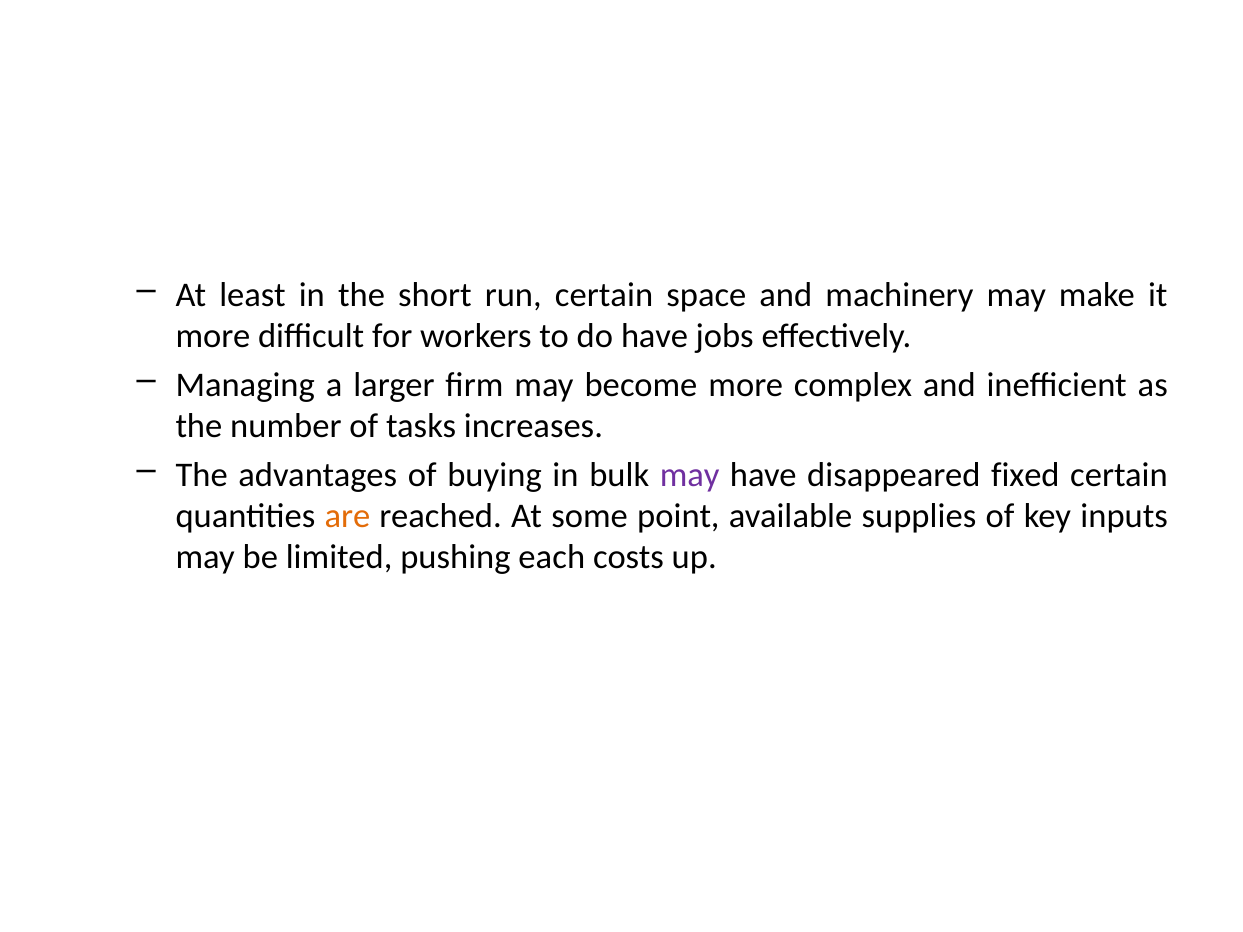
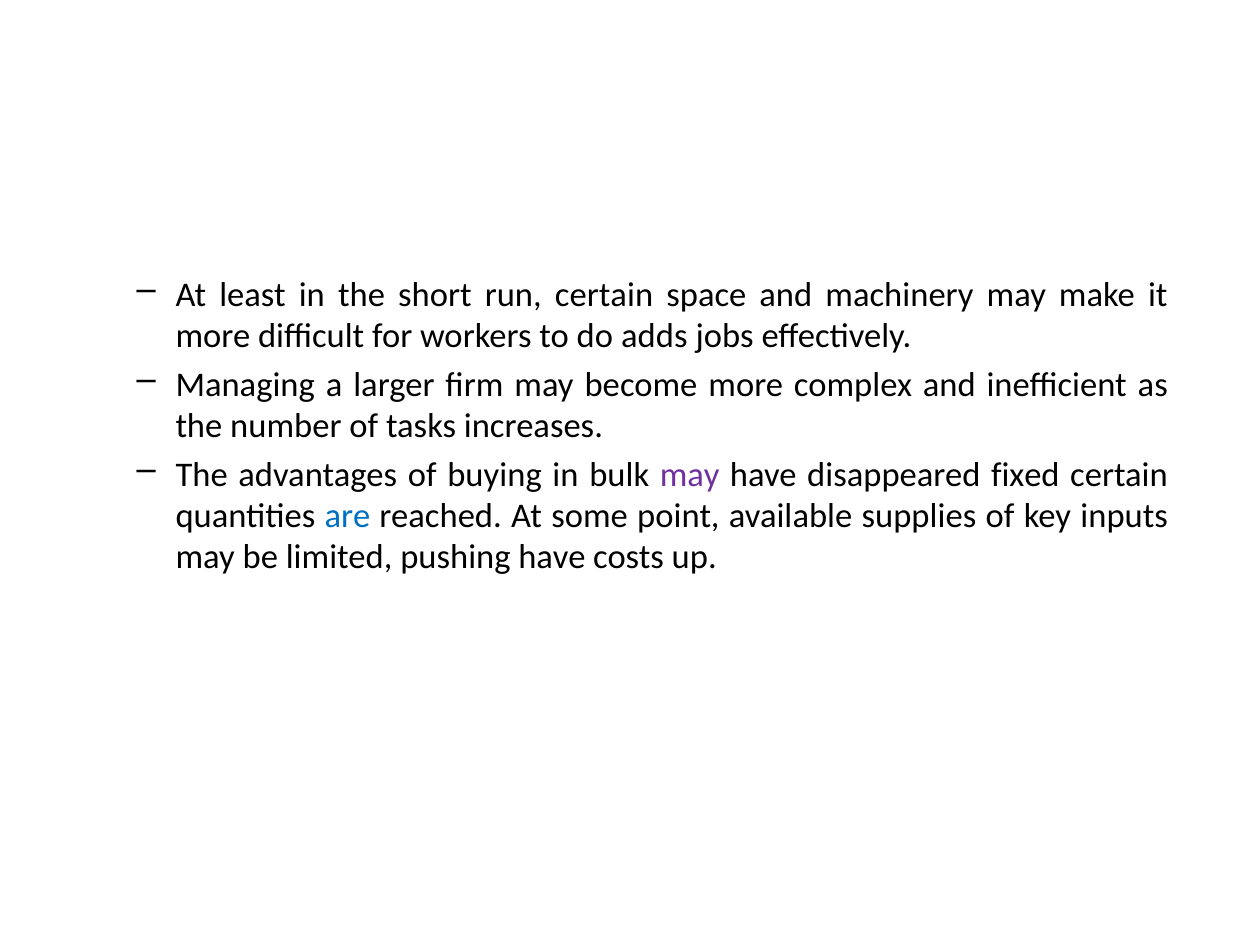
do have: have -> adds
are colour: orange -> blue
pushing each: each -> have
